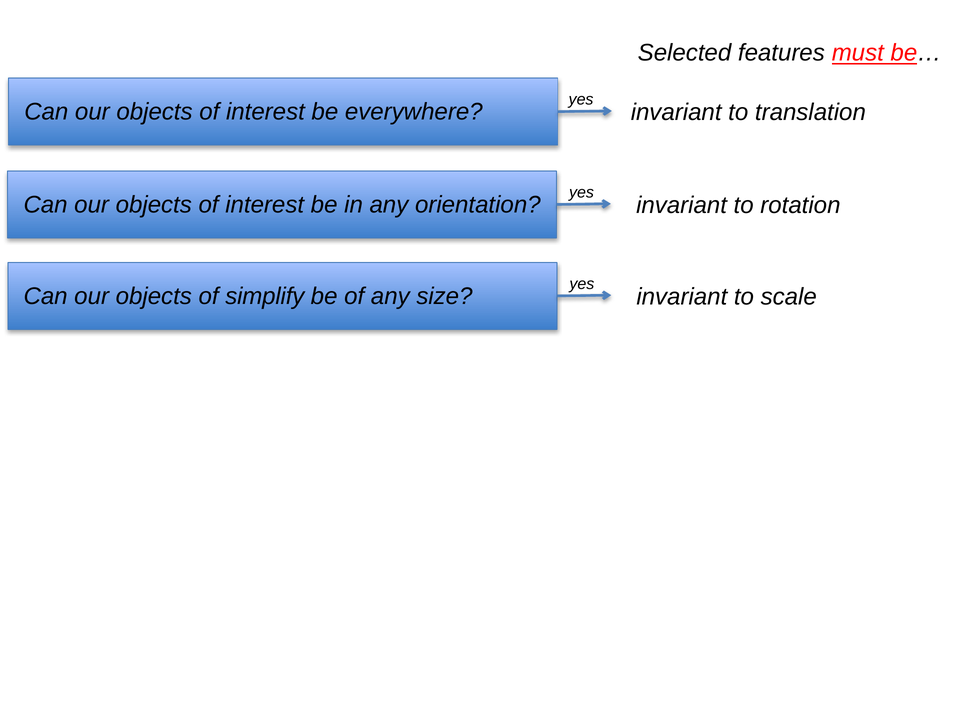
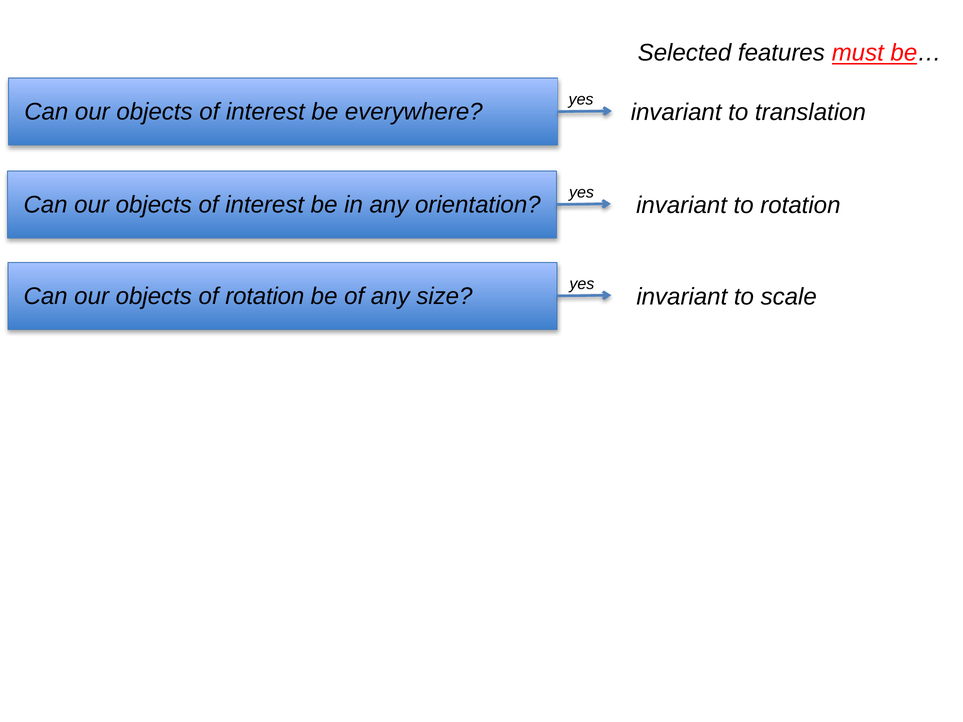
of simplify: simplify -> rotation
